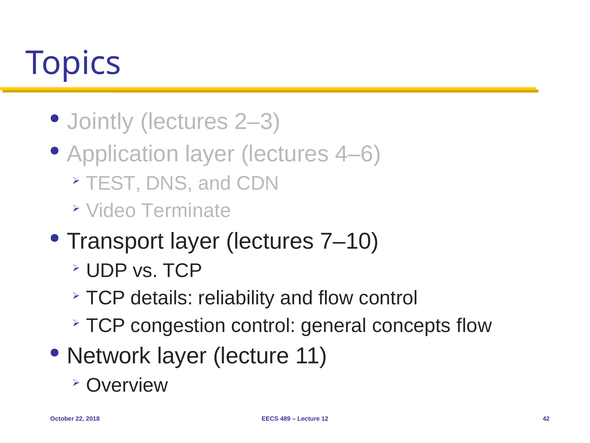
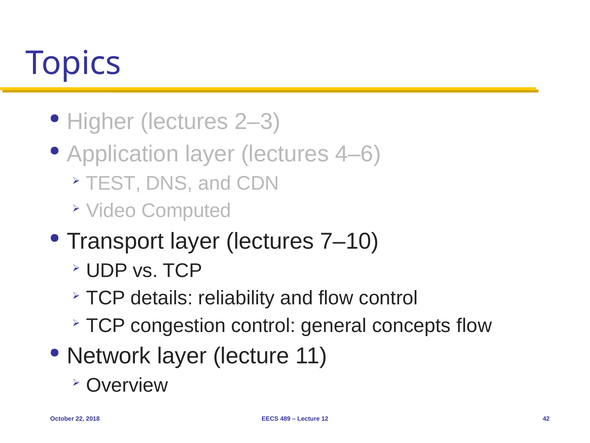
Jointly: Jointly -> Higher
Terminate: Terminate -> Computed
